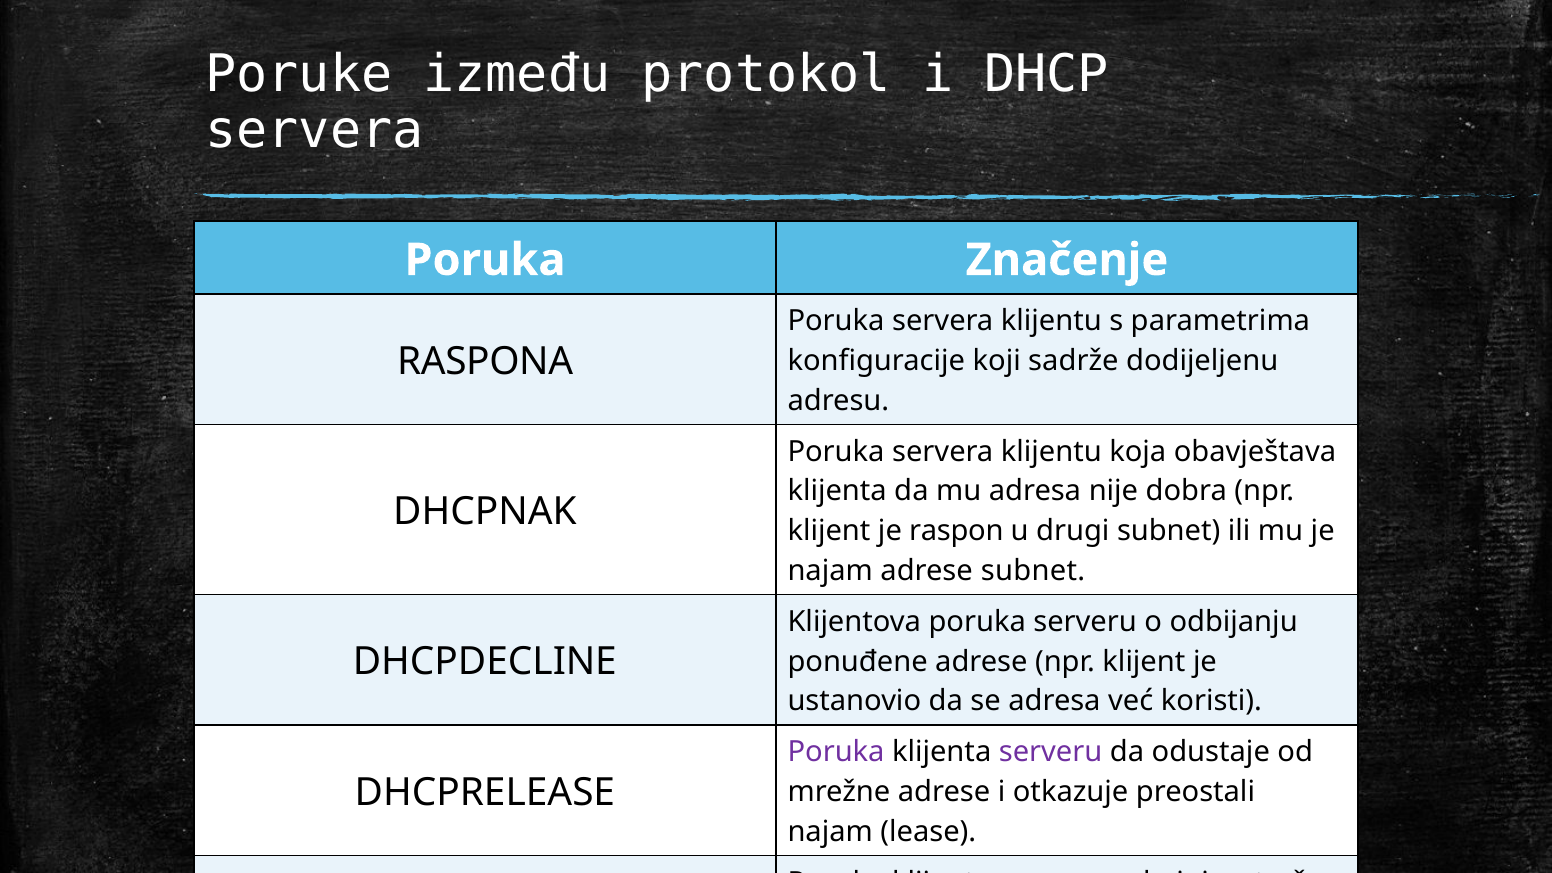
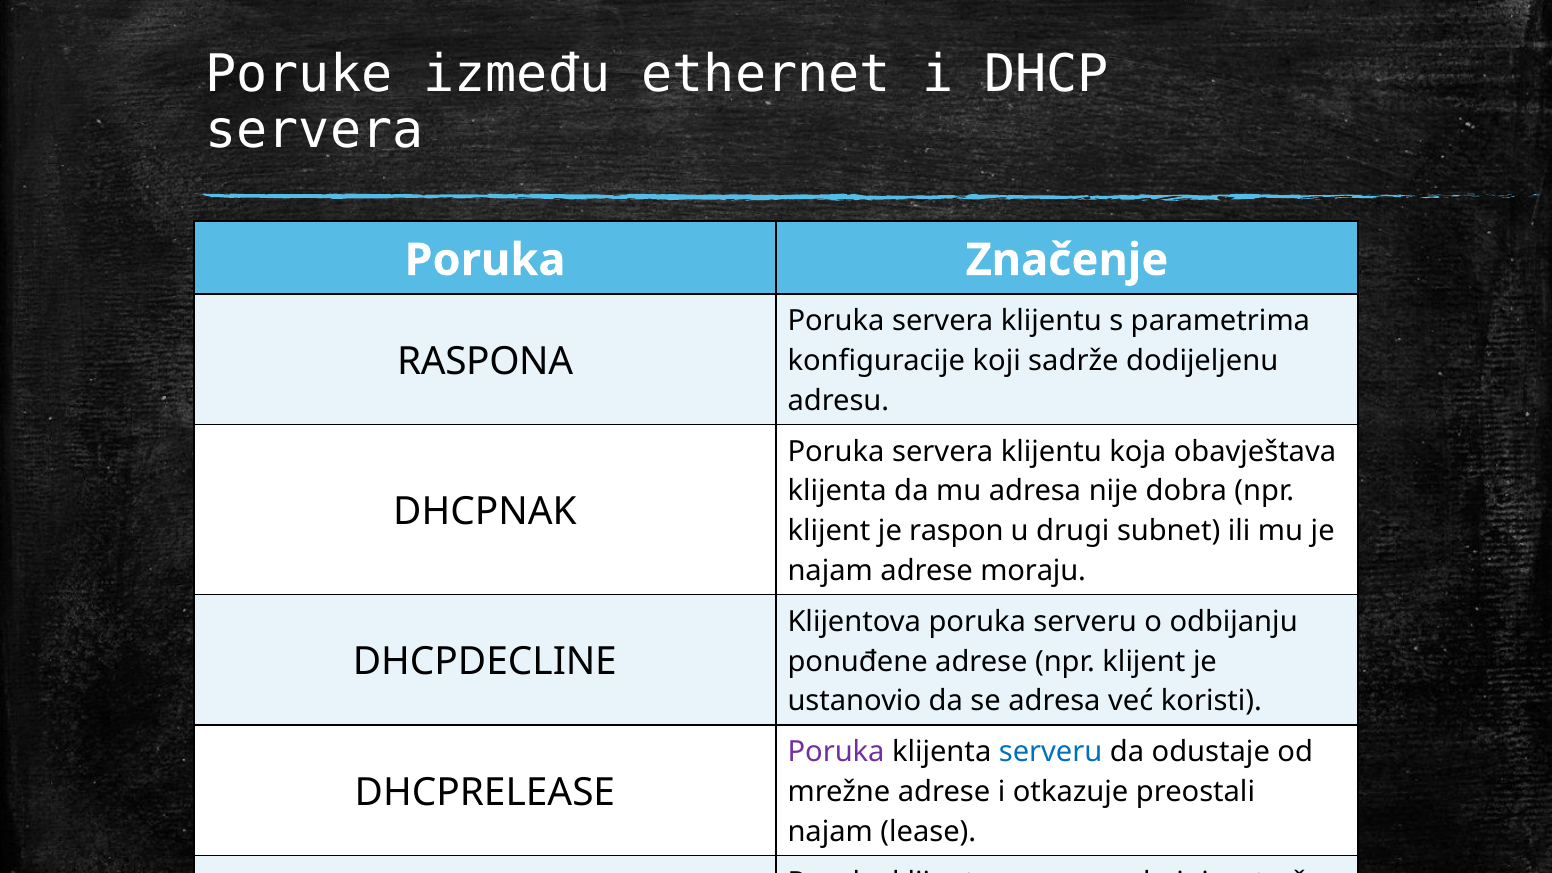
protokol: protokol -> ethernet
adrese subnet: subnet -> moraju
serveru at (1051, 753) colour: purple -> blue
